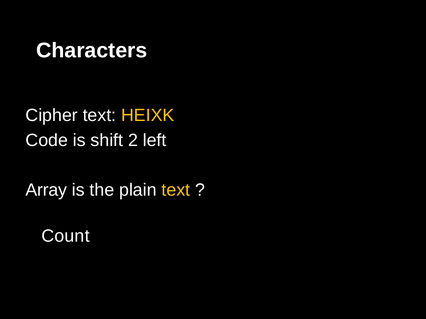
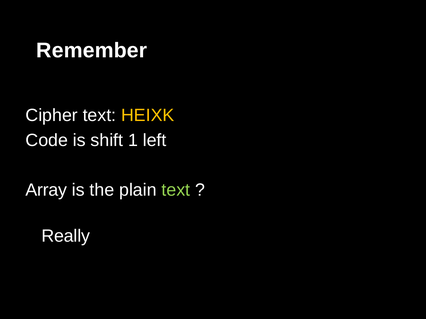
Characters: Characters -> Remember
2: 2 -> 1
text at (176, 190) colour: yellow -> light green
Count: Count -> Really
